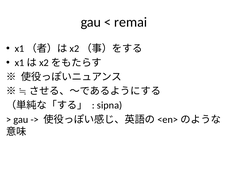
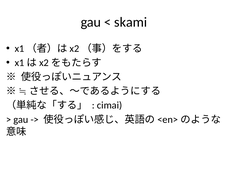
remai: remai -> skami
sipna: sipna -> cimai
